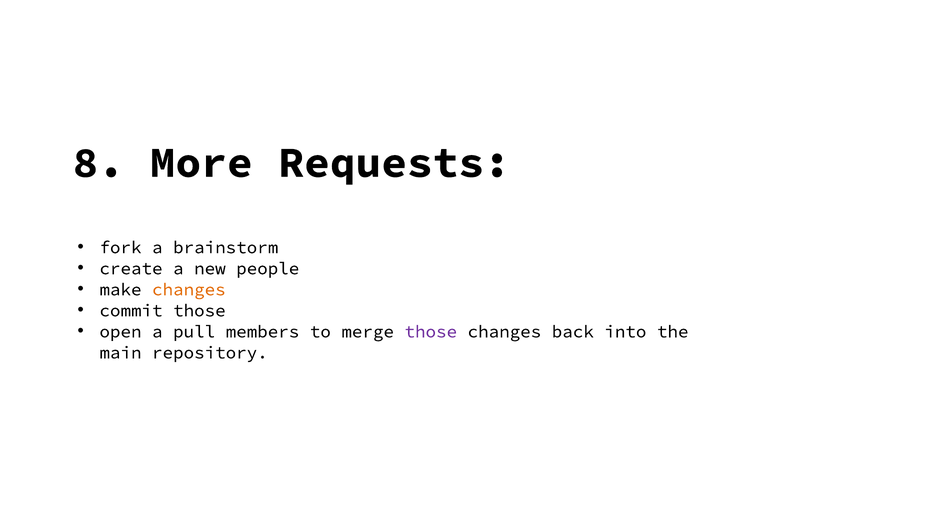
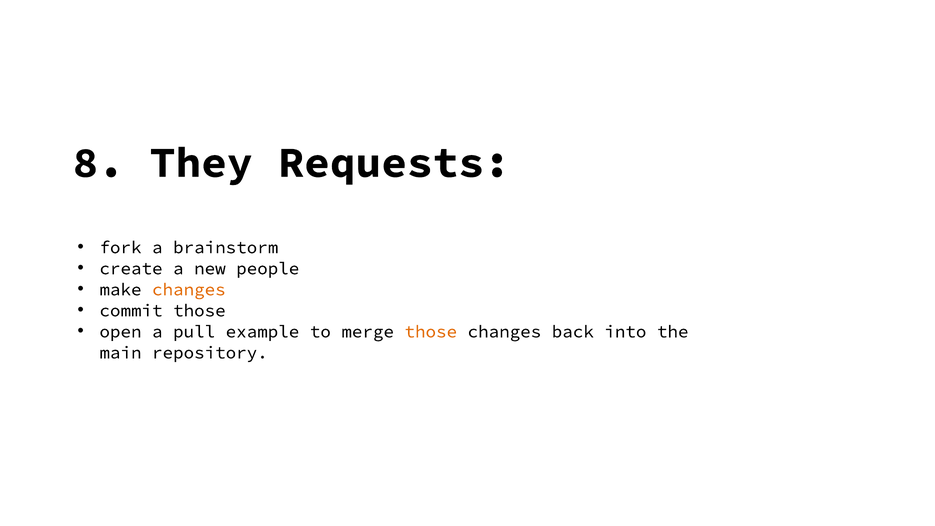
More: More -> They
members: members -> example
those at (431, 332) colour: purple -> orange
